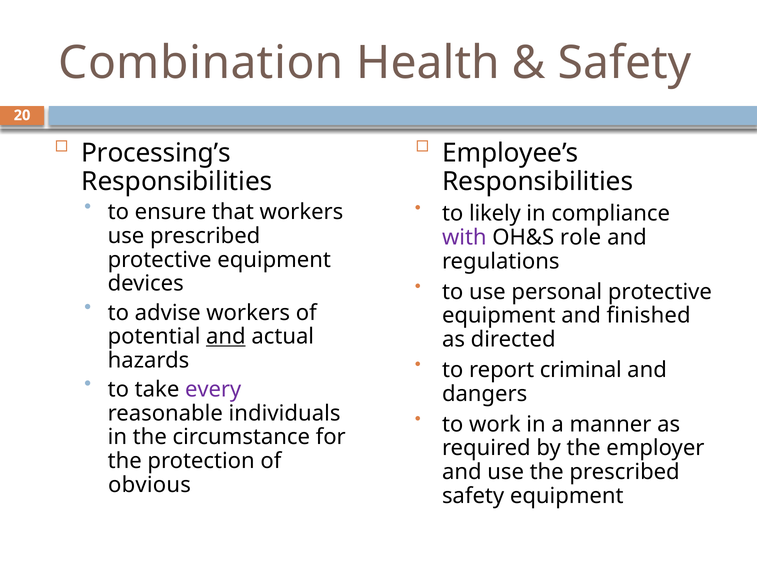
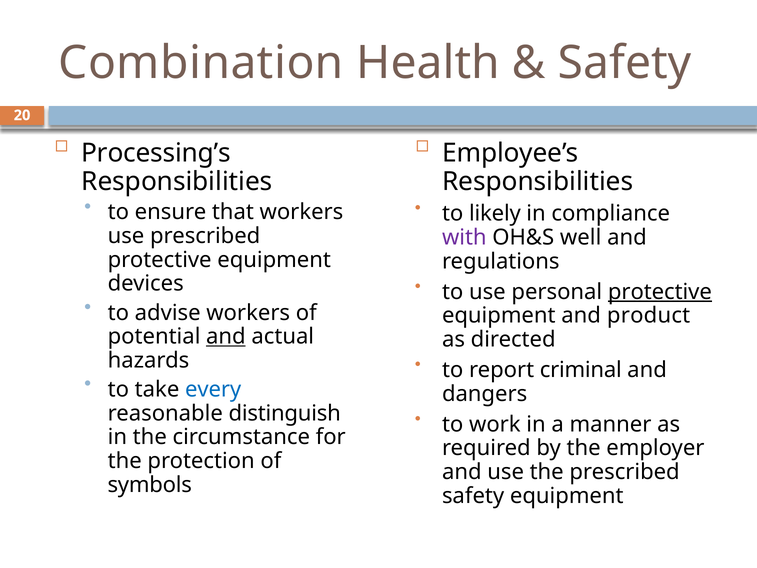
role: role -> well
protective at (660, 292) underline: none -> present
finished: finished -> product
every colour: purple -> blue
individuals: individuals -> distinguish
obvious: obvious -> symbols
